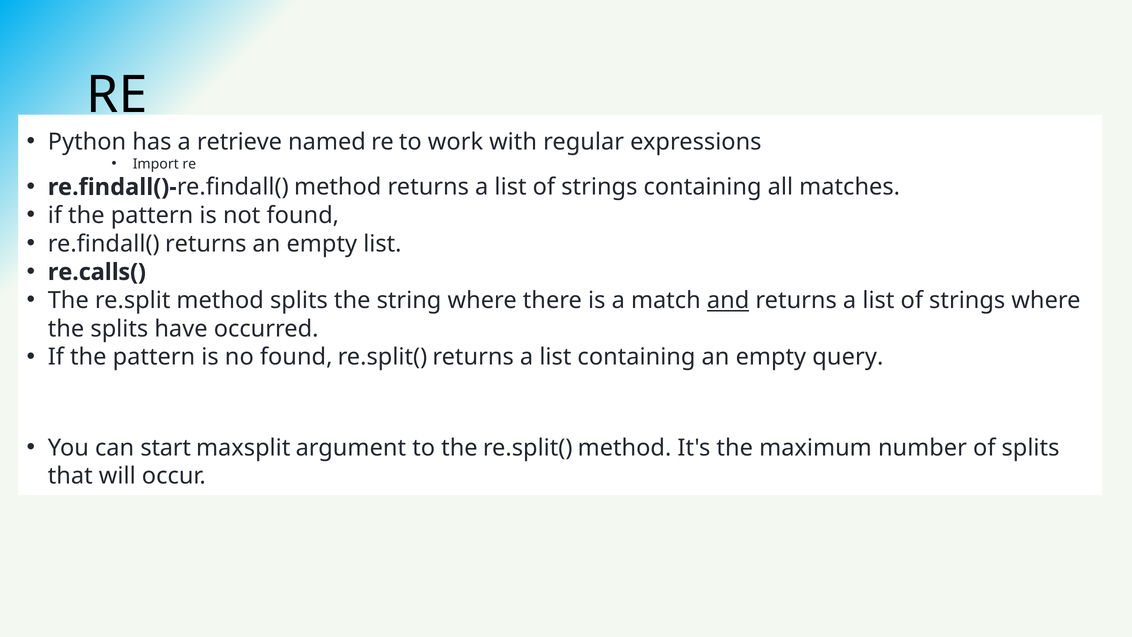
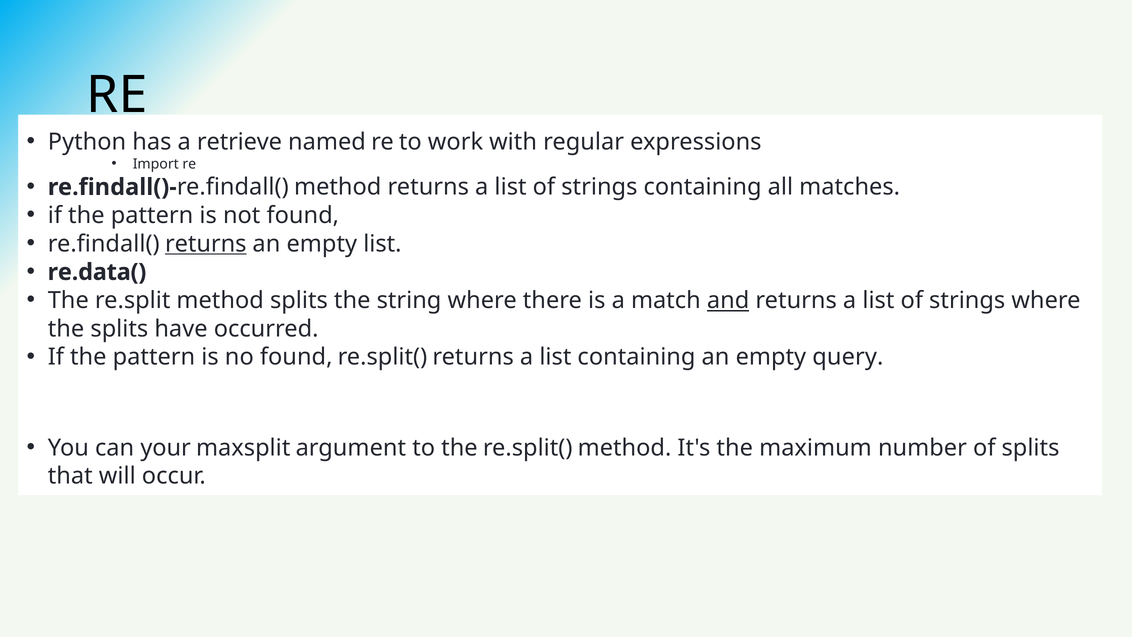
returns at (206, 244) underline: none -> present
re.calls(: re.calls( -> re.data(
start: start -> your
